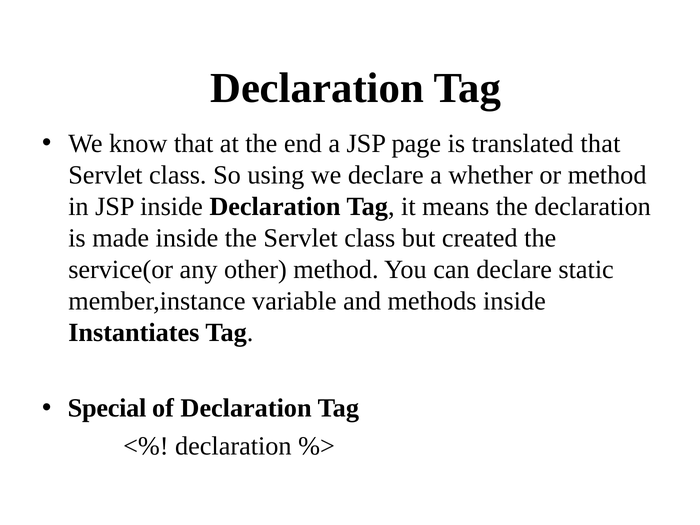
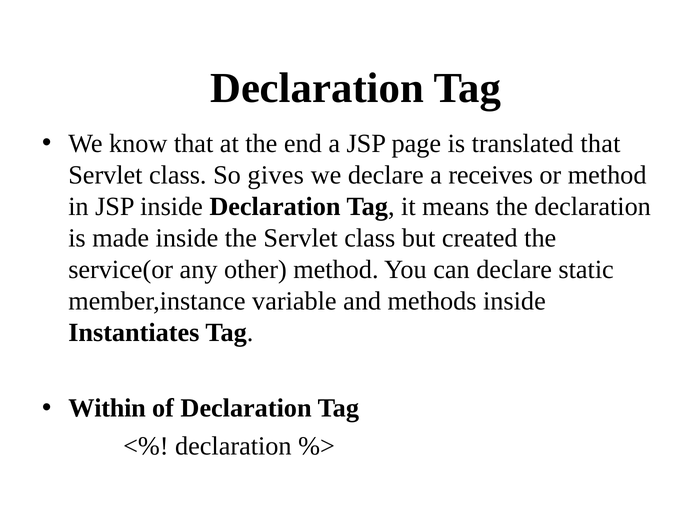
using: using -> gives
whether: whether -> receives
Special: Special -> Within
